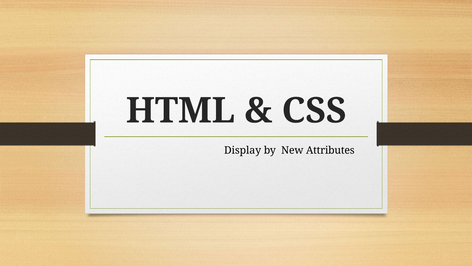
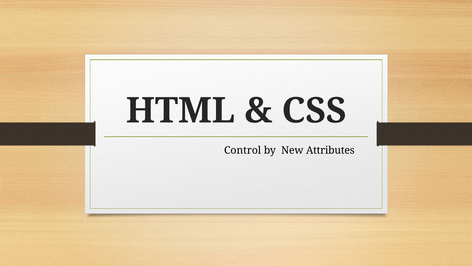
Display: Display -> Control
